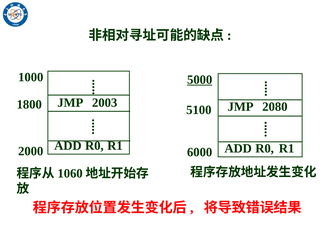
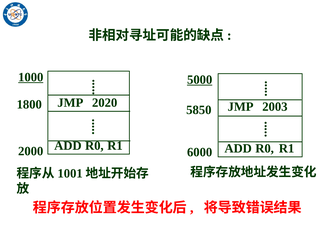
1000 underline: none -> present
2003: 2003 -> 2020
2080: 2080 -> 2003
5100: 5100 -> 5850
1060: 1060 -> 1001
